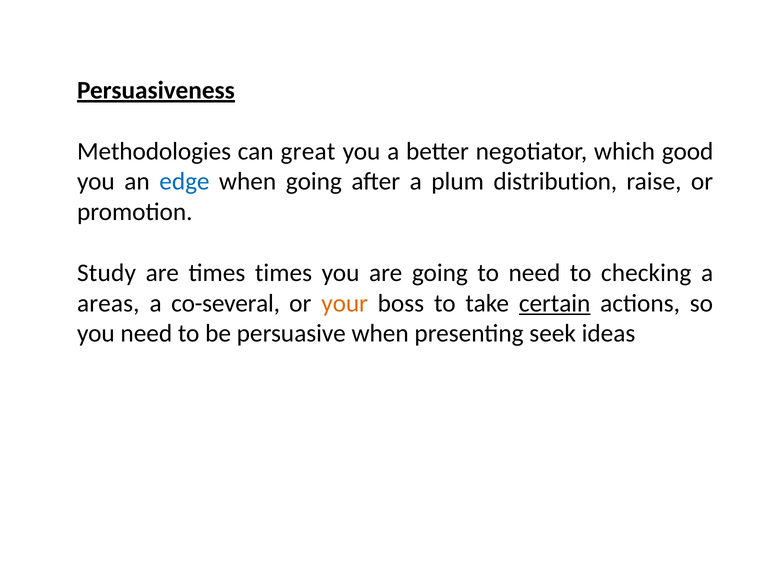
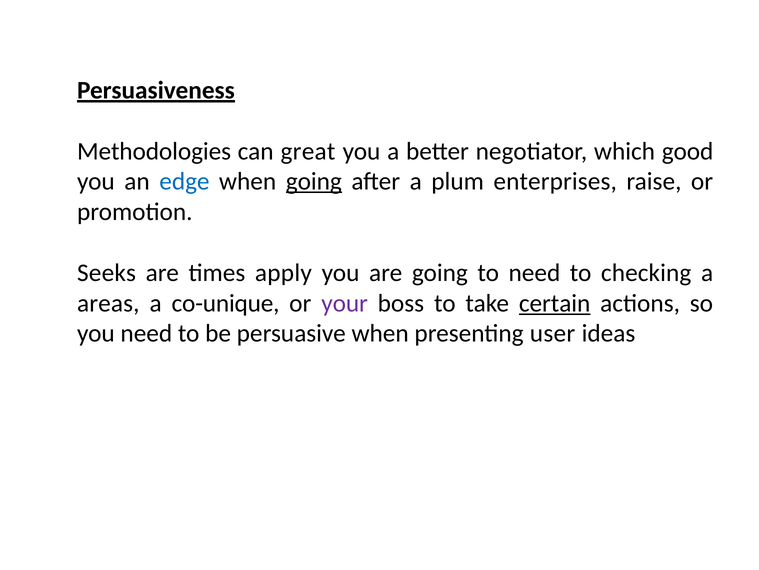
going at (314, 181) underline: none -> present
distribution: distribution -> enterprises
Study: Study -> Seeks
times times: times -> apply
co-several: co-several -> co-unique
your colour: orange -> purple
seek: seek -> user
